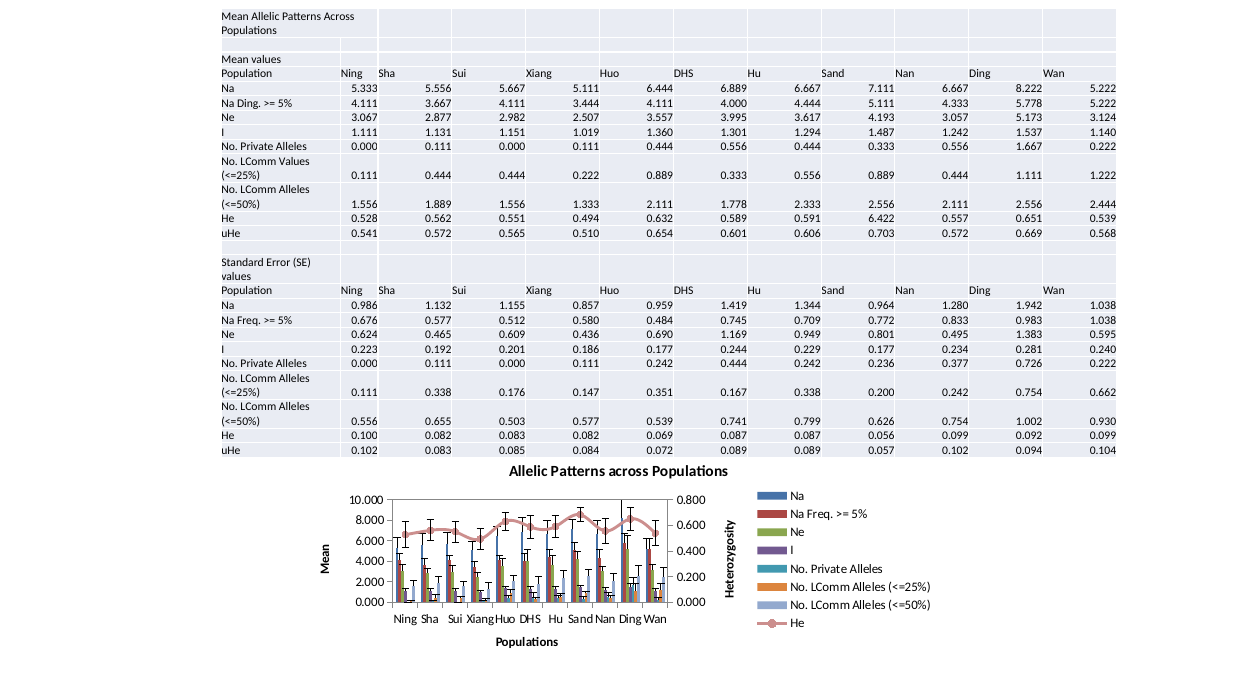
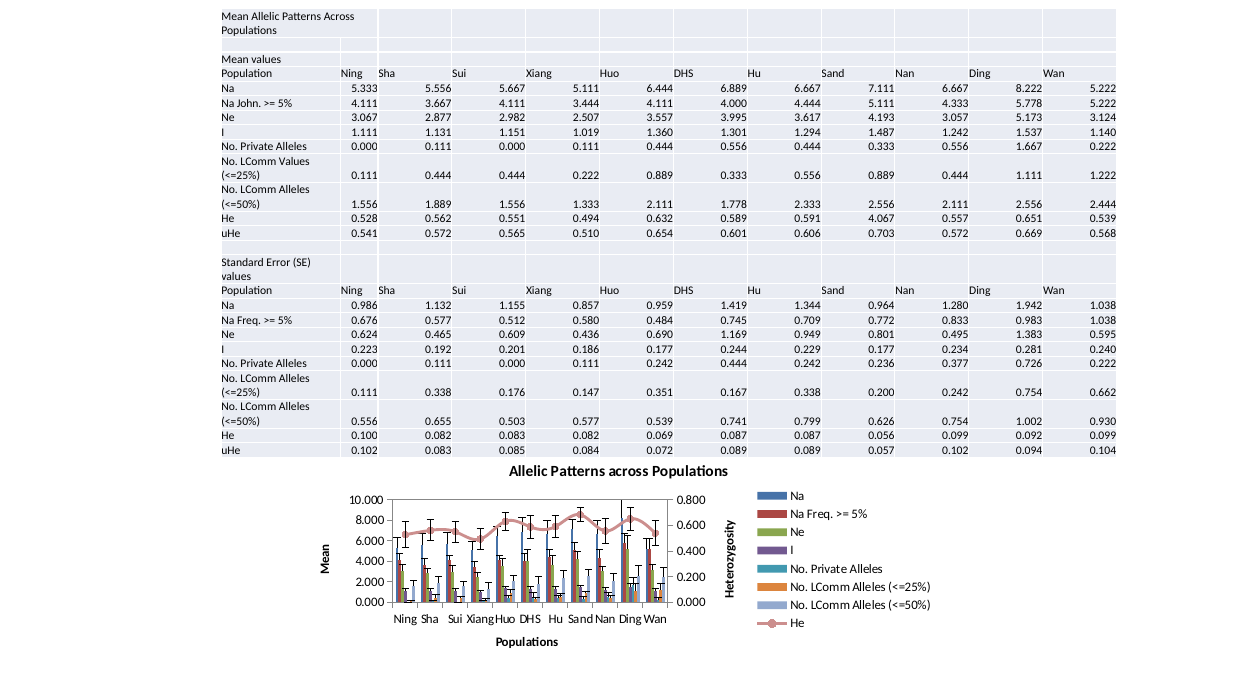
Na Ding: Ding -> John
6.422: 6.422 -> 4.067
